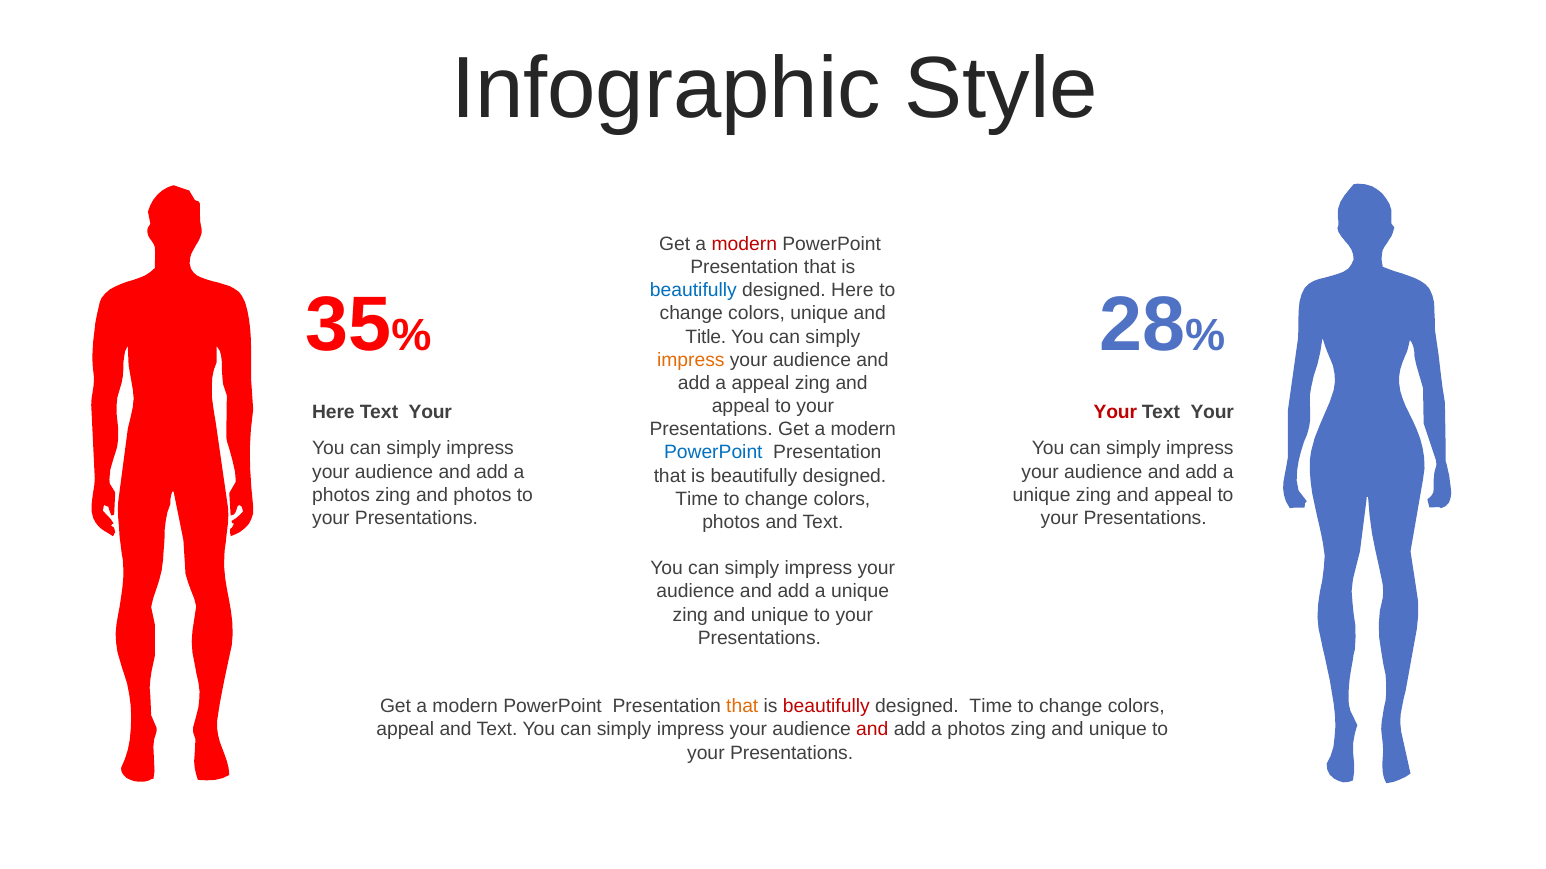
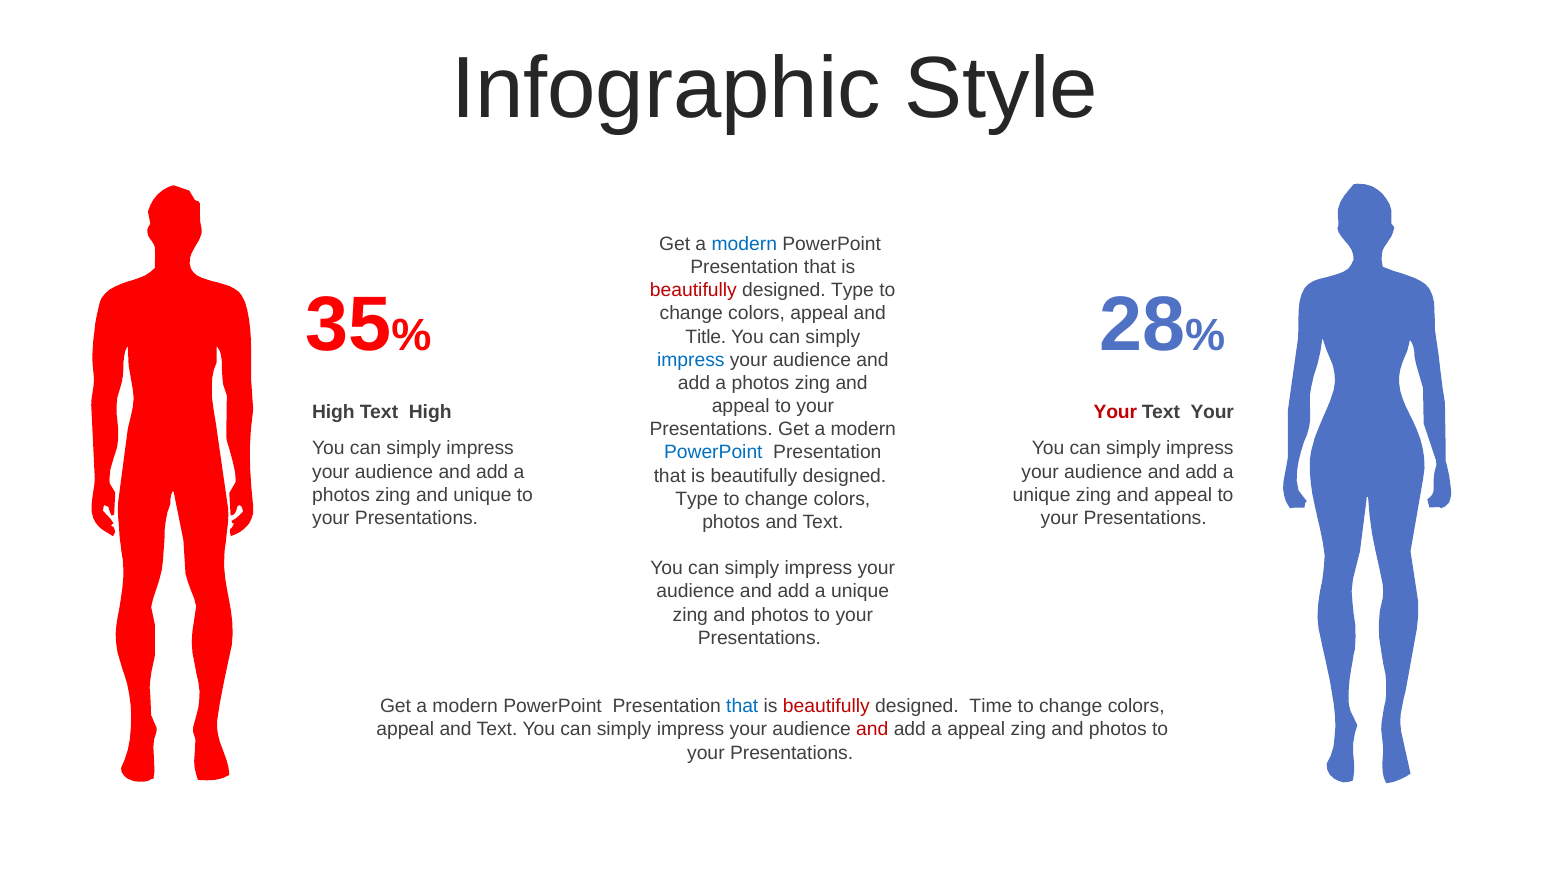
modern at (744, 244) colour: red -> blue
beautifully at (693, 291) colour: blue -> red
Here at (852, 291): Here -> Type
unique at (819, 314): unique -> appeal
impress at (691, 360) colour: orange -> blue
appeal at (760, 383): appeal -> photos
Here at (333, 412): Here -> High
Your at (430, 412): Your -> High
and photos: photos -> unique
Time at (697, 499): Time -> Type
unique at (780, 615): unique -> photos
that at (742, 707) colour: orange -> blue
photos at (976, 730): photos -> appeal
unique at (1118, 730): unique -> photos
